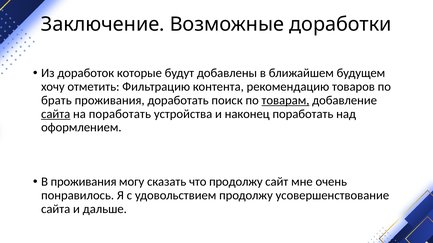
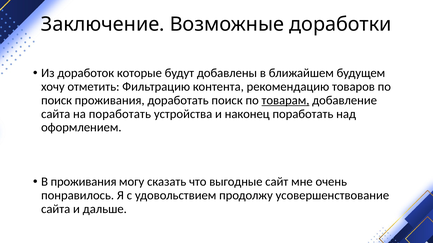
брать at (56, 100): брать -> поиск
сайта at (56, 114) underline: present -> none
что продолжу: продолжу -> выгодные
